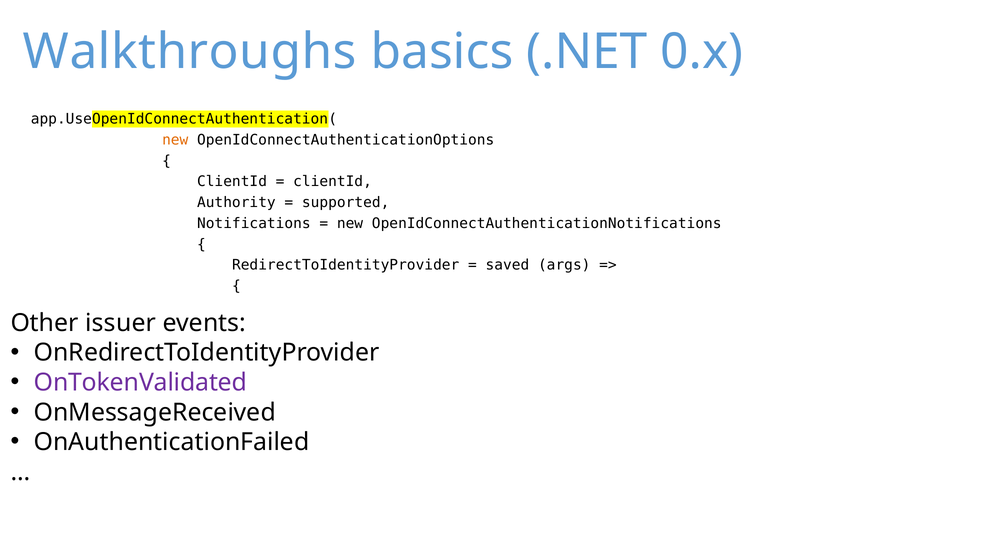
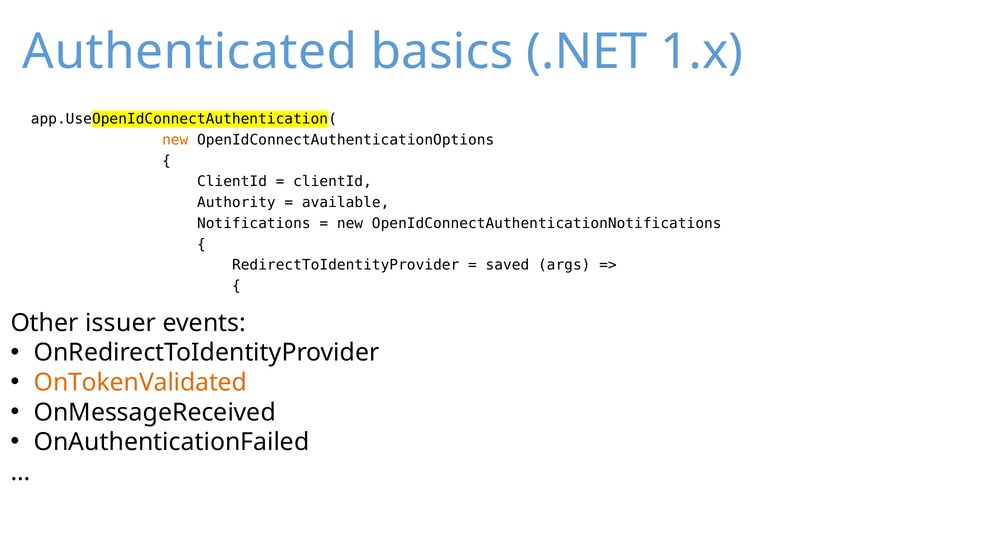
Walkthroughs: Walkthroughs -> Authenticated
0.x: 0.x -> 1.x
supported: supported -> available
OnTokenValidated colour: purple -> orange
